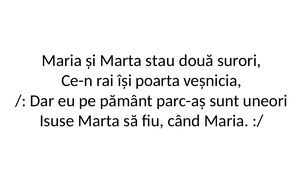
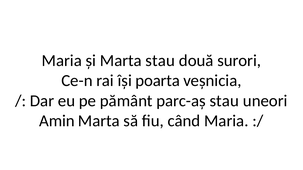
parc-aș sunt: sunt -> stau
Isuse: Isuse -> Amin
